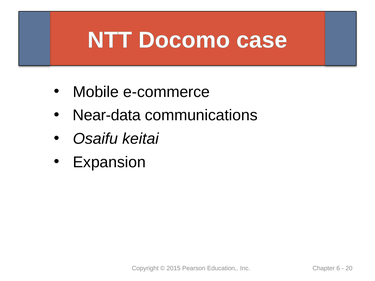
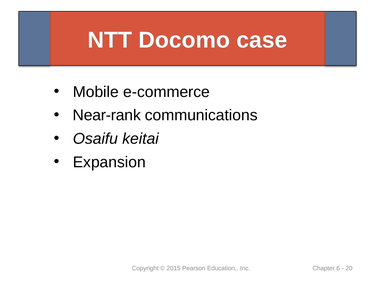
Near-data: Near-data -> Near-rank
